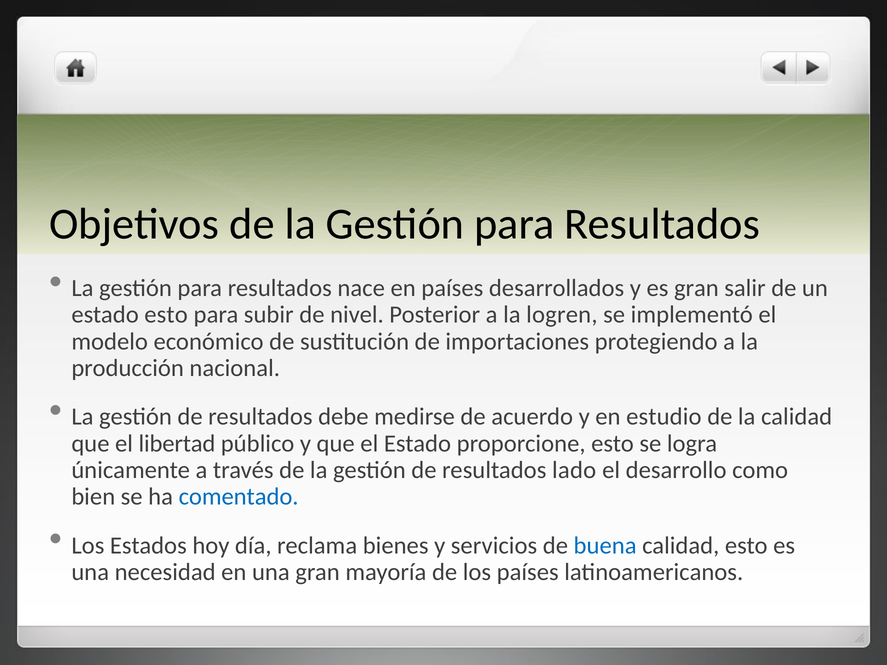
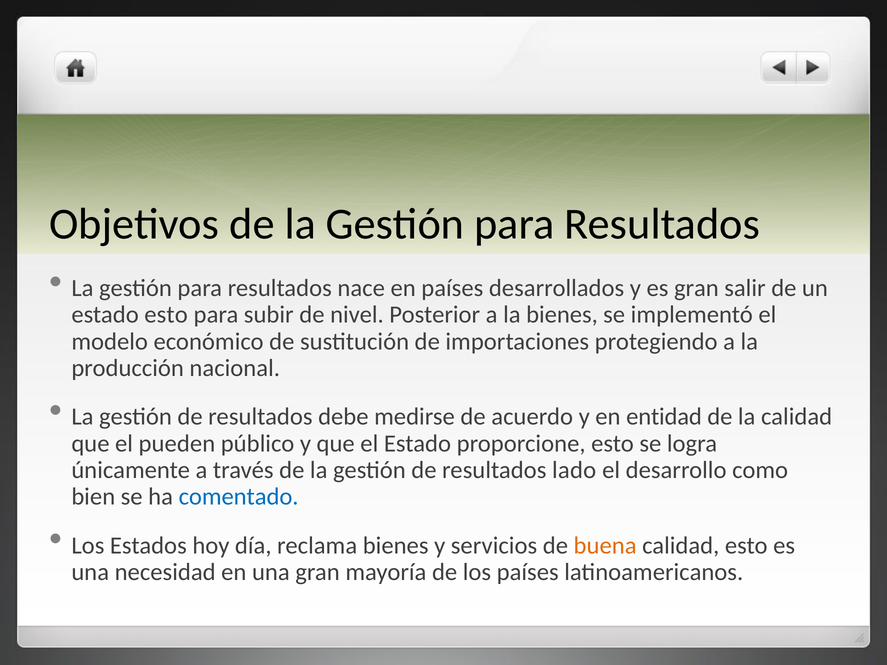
la logren: logren -> bienes
estudio: estudio -> entidad
libertad: libertad -> pueden
buena colour: blue -> orange
